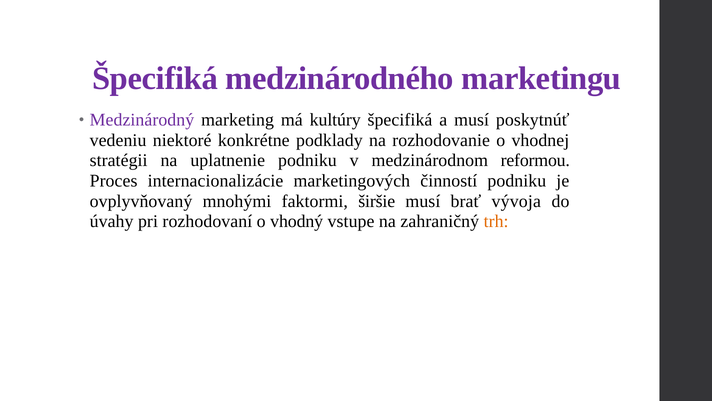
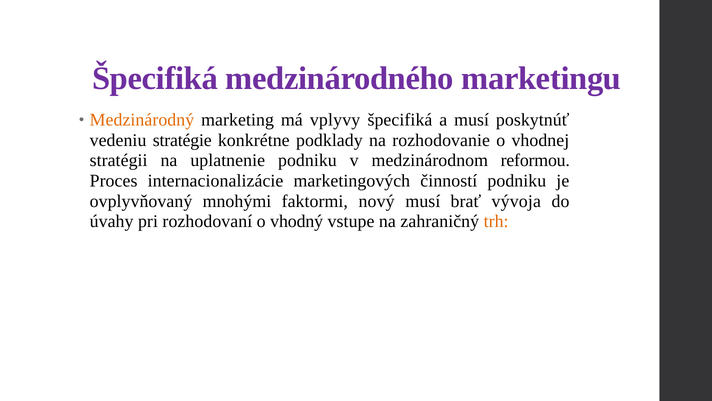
Medzinárodný colour: purple -> orange
kultúry: kultúry -> vplyvy
niektoré: niektoré -> stratégie
širšie: širšie -> nový
